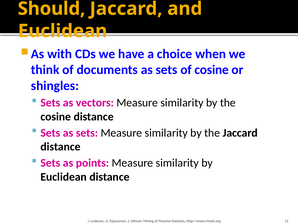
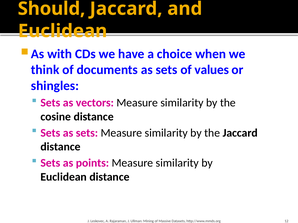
of cosine: cosine -> values
